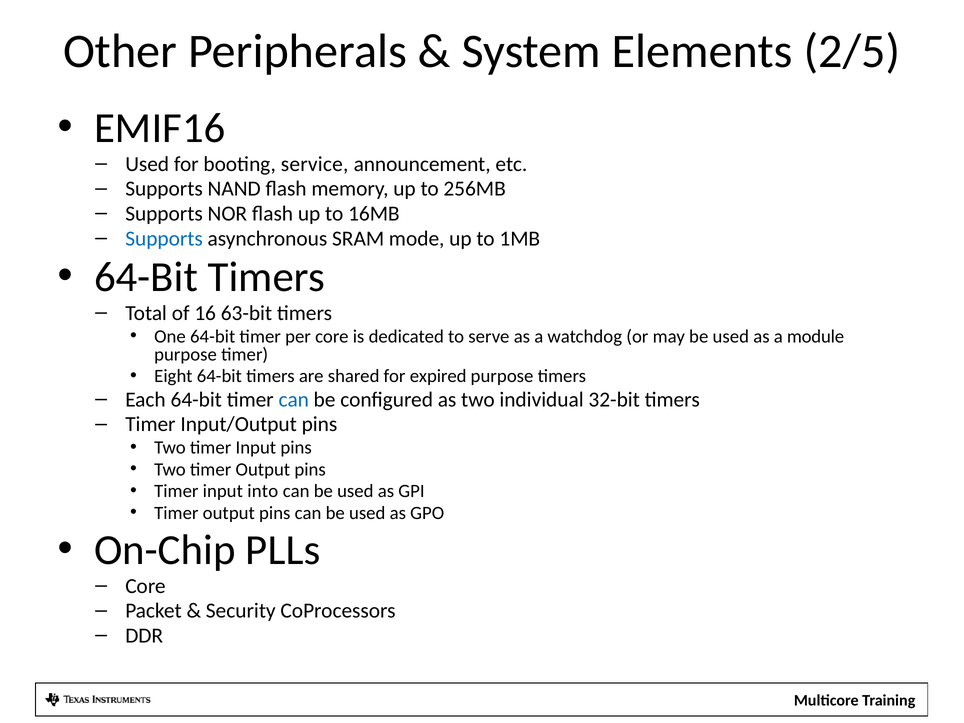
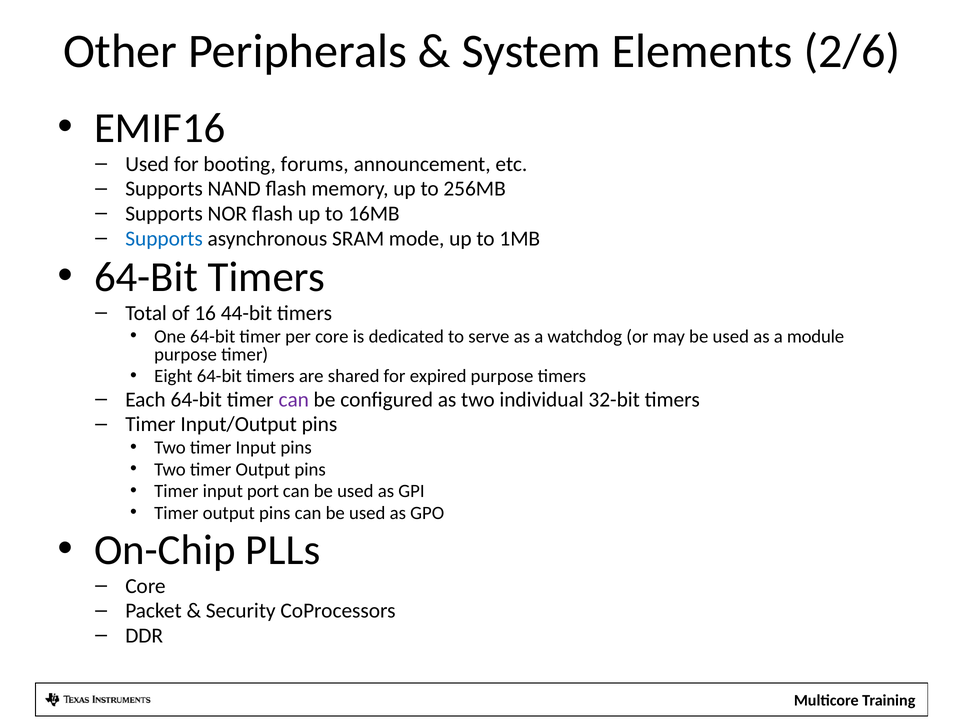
2/5: 2/5 -> 2/6
service: service -> forums
63-bit: 63-bit -> 44-bit
can at (294, 400) colour: blue -> purple
into: into -> port
